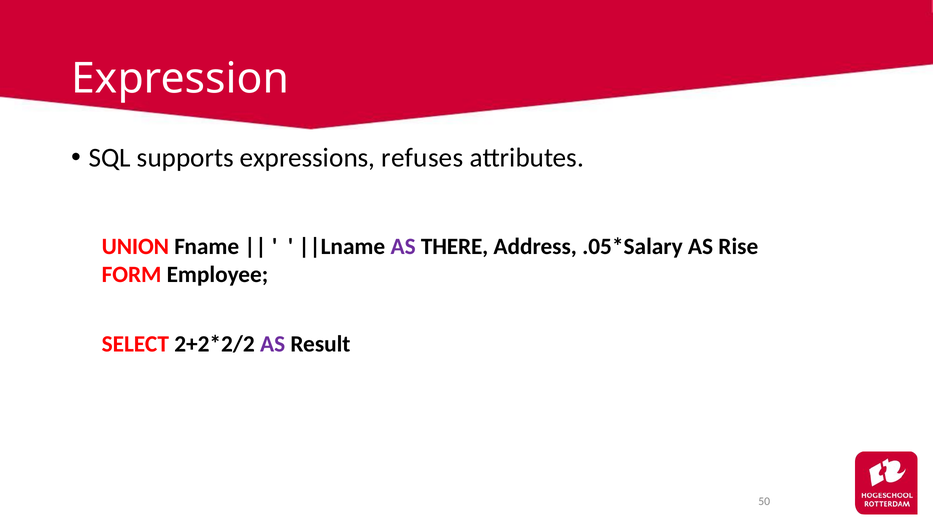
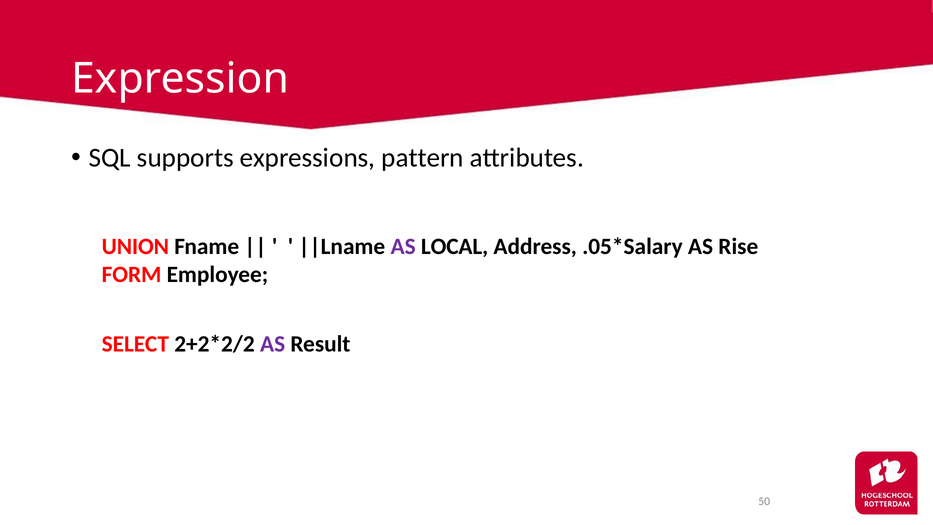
refuses: refuses -> pattern
THERE: THERE -> LOCAL
